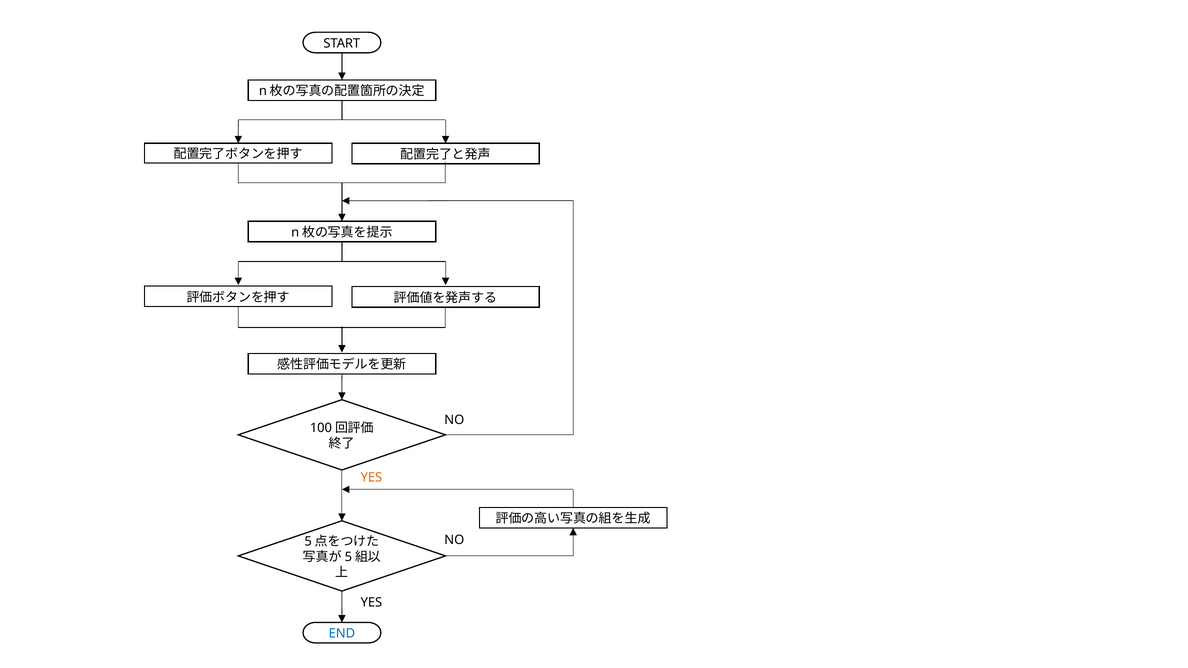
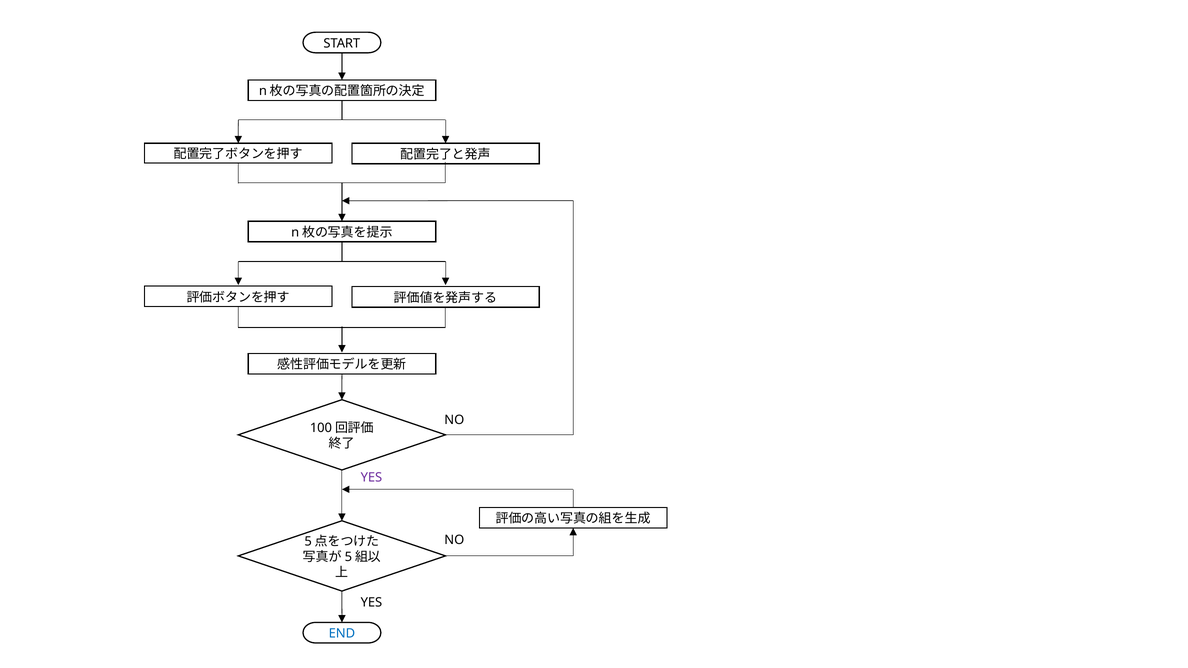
YES at (371, 478) colour: orange -> purple
